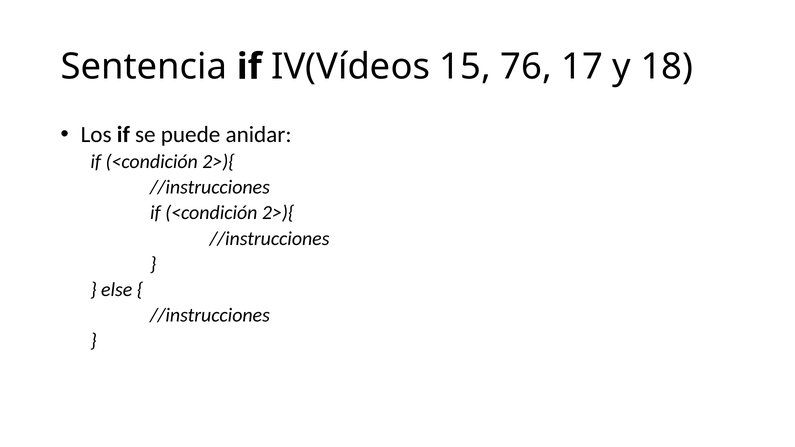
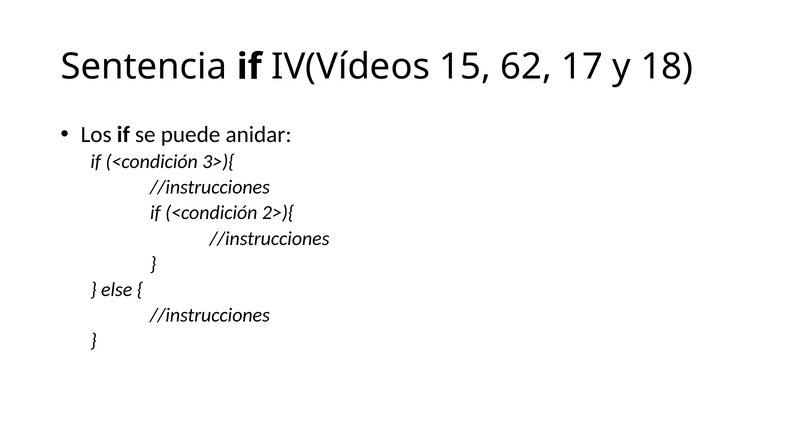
76: 76 -> 62
2>){ at (218, 162): 2>){ -> 3>){
